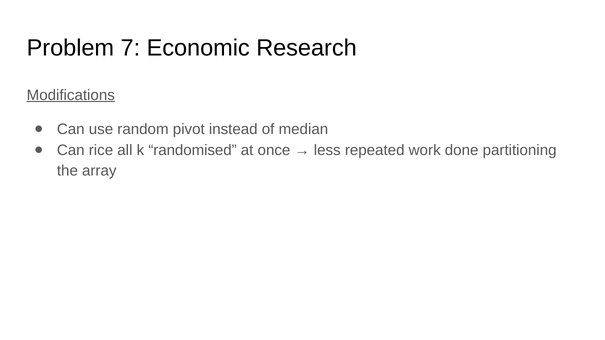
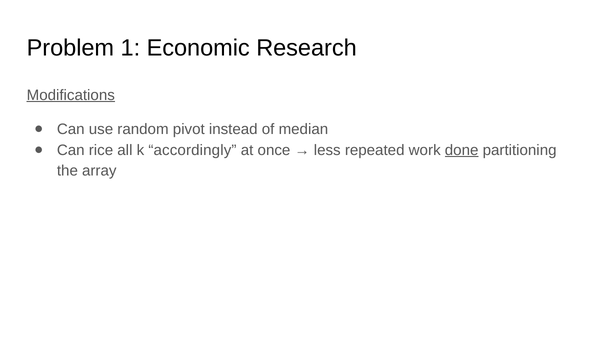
7: 7 -> 1
randomised: randomised -> accordingly
done underline: none -> present
